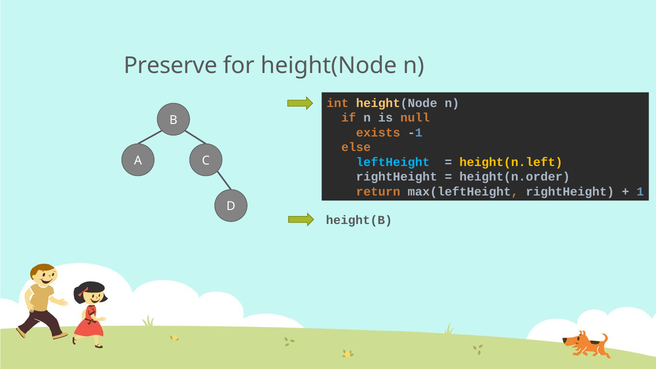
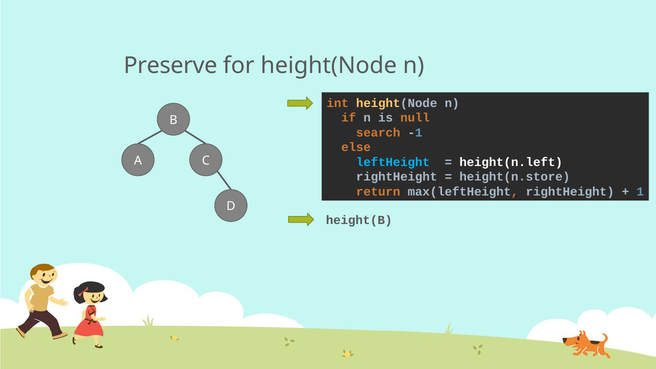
exists: exists -> search
height(n.left colour: yellow -> white
height(n.order: height(n.order -> height(n.store
